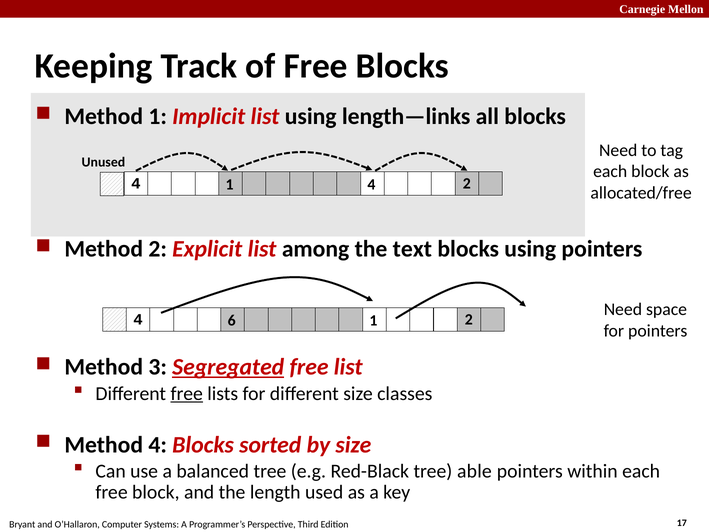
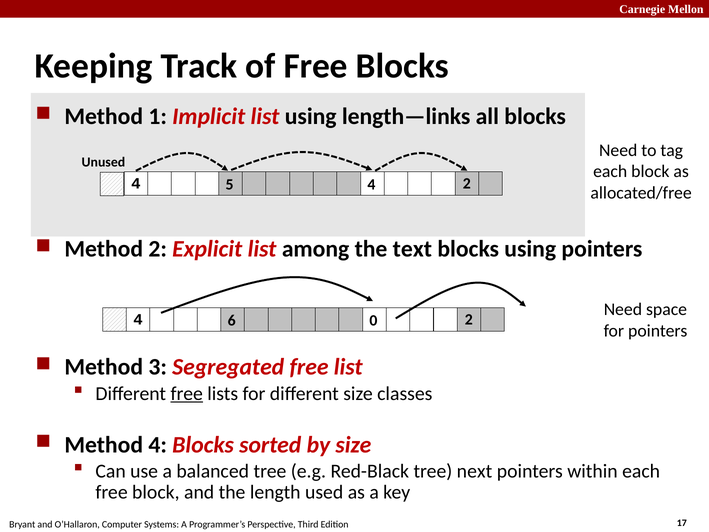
4 1: 1 -> 5
6 1: 1 -> 0
Segregated underline: present -> none
able: able -> next
